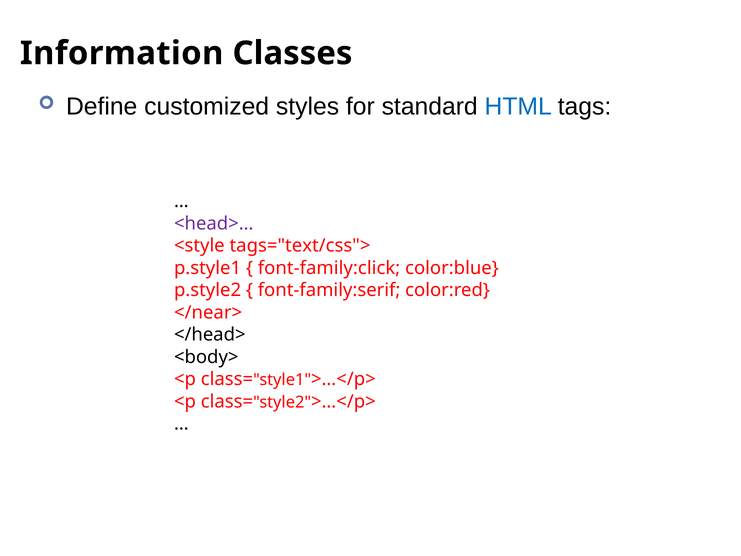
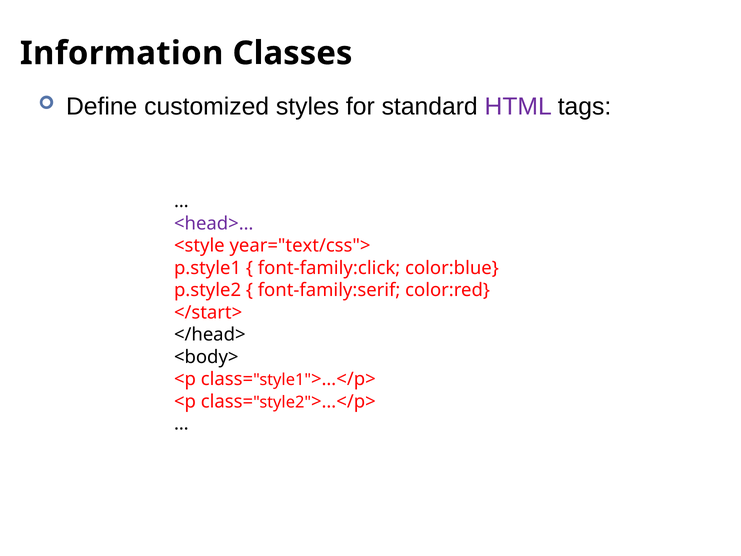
HTML colour: blue -> purple
tags="text/css">: tags="text/css"> -> year="text/css">
</near>: </near> -> </start>
